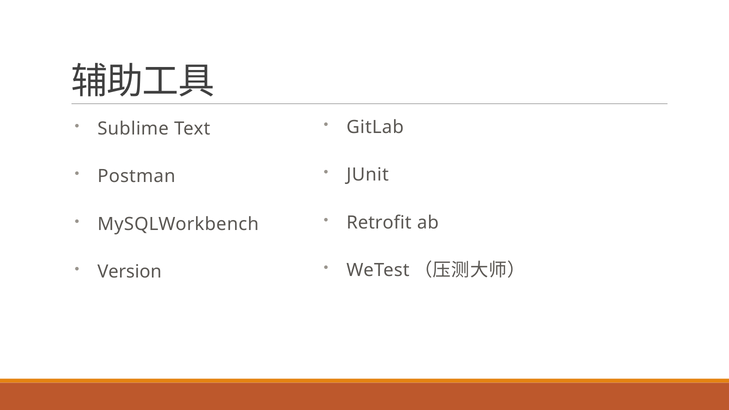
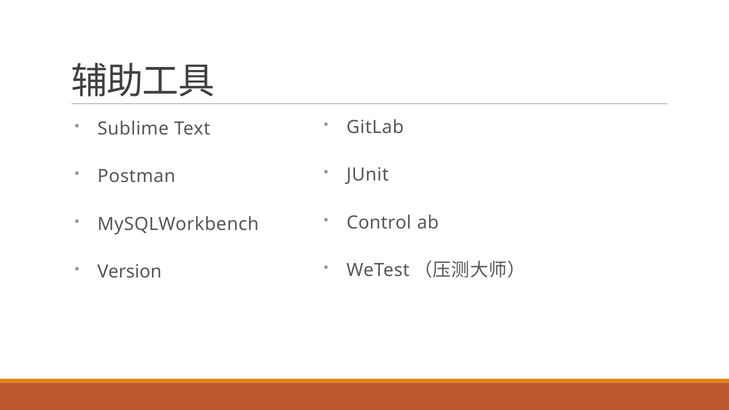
Retrofit: Retrofit -> Control
